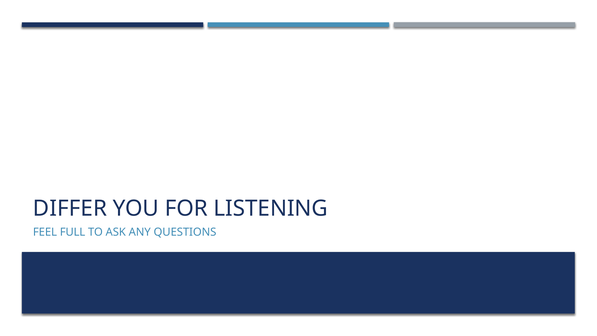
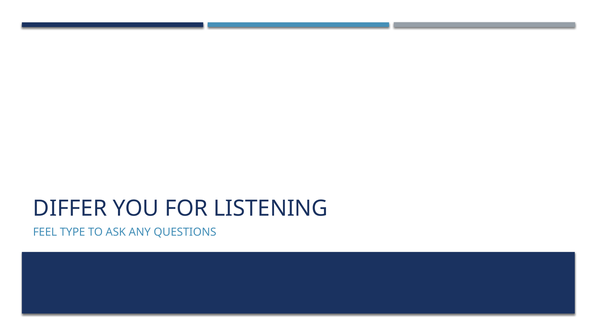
FULL: FULL -> TYPE
